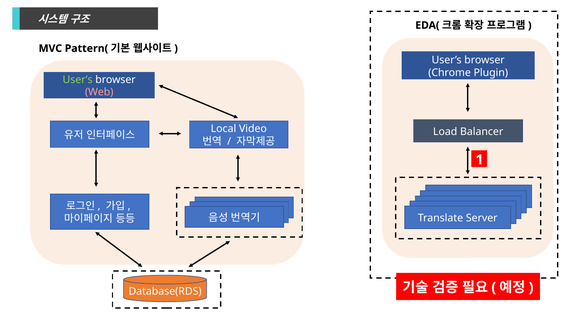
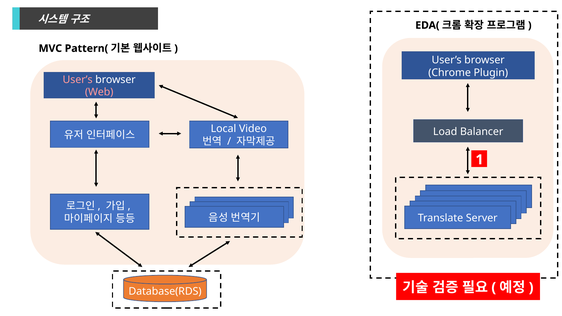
User’s at (78, 80) colour: light green -> pink
